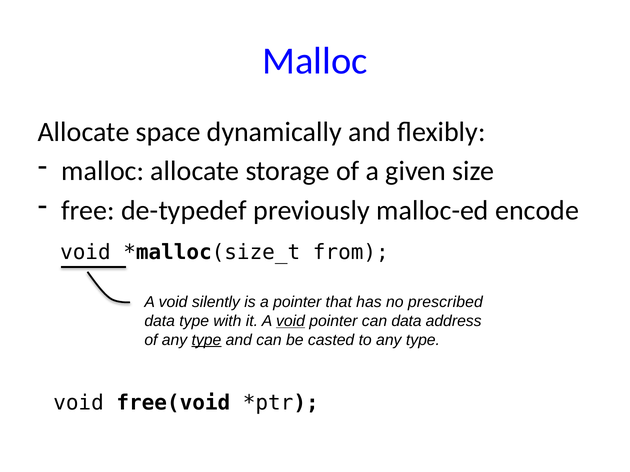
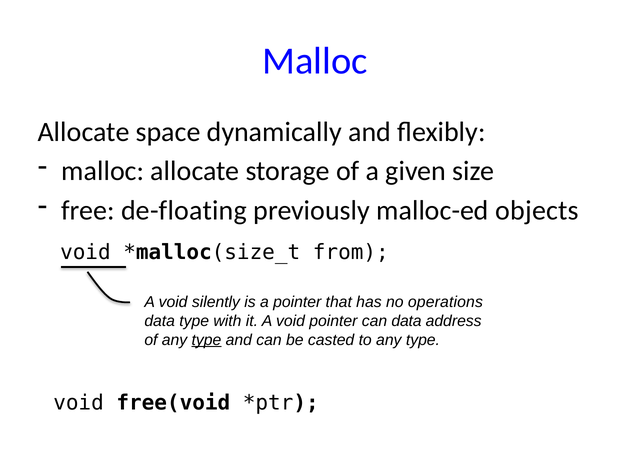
de-typedef: de-typedef -> de-floating
encode: encode -> objects
prescribed: prescribed -> operations
void at (291, 321) underline: present -> none
